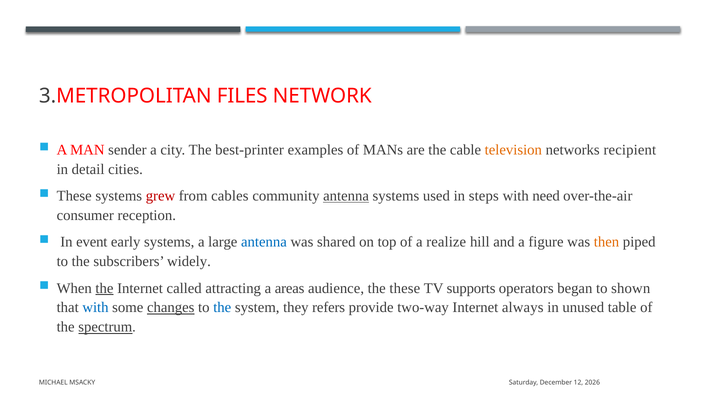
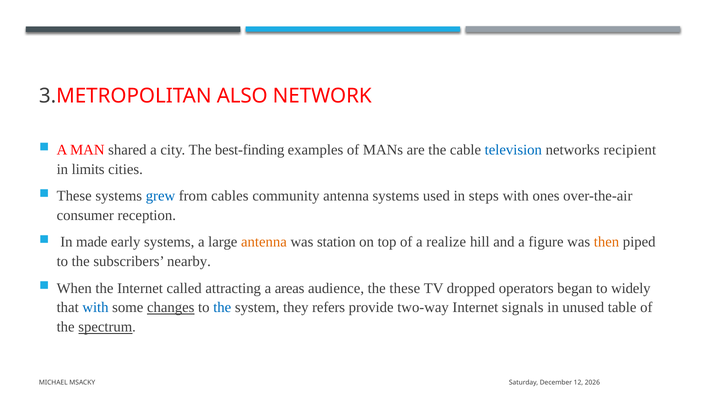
FILES: FILES -> ALSO
sender: sender -> shared
best-printer: best-printer -> best-finding
television colour: orange -> blue
detail: detail -> limits
grew colour: red -> blue
antenna at (346, 196) underline: present -> none
need: need -> ones
event: event -> made
antenna at (264, 242) colour: blue -> orange
shared: shared -> station
widely: widely -> nearby
the at (104, 288) underline: present -> none
supports: supports -> dropped
shown: shown -> widely
always: always -> signals
